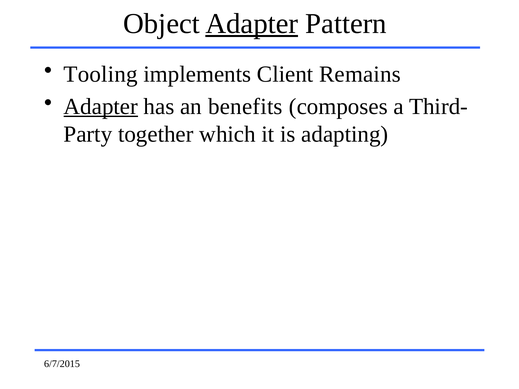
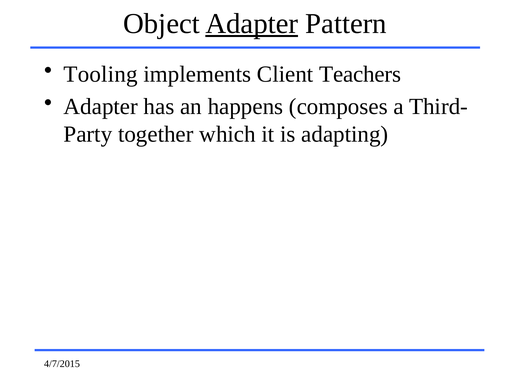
Remains: Remains -> Teachers
Adapter at (101, 107) underline: present -> none
benefits: benefits -> happens
6/7/2015: 6/7/2015 -> 4/7/2015
